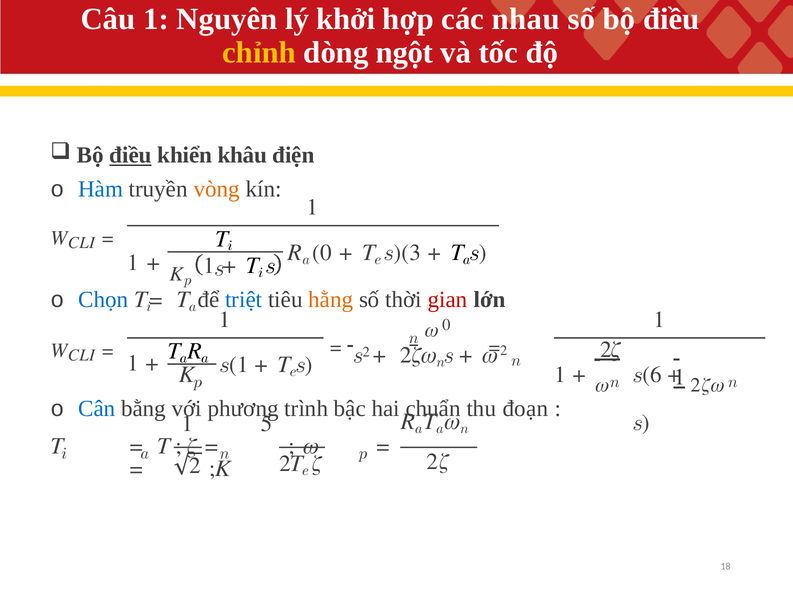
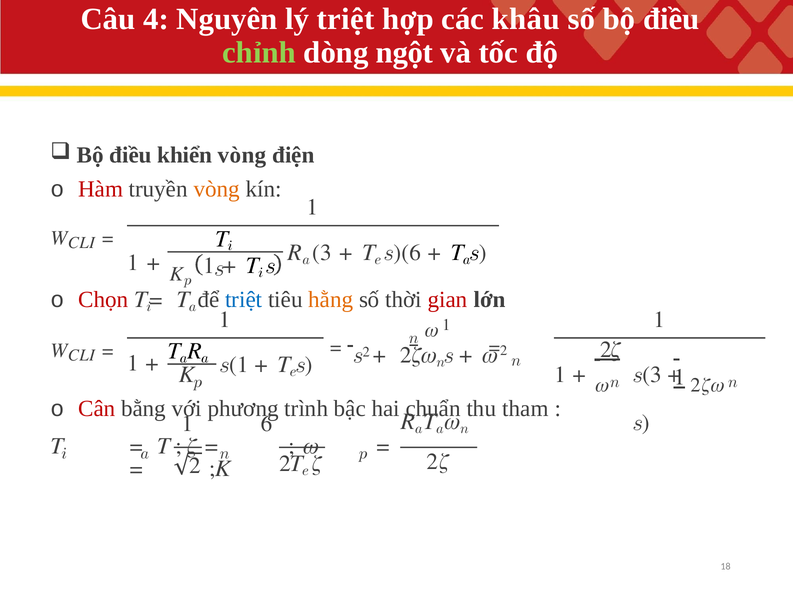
Câu 1: 1 -> 4
lý khởi: khởi -> triệt
nhau: nhau -> khâu
chỉnh colour: yellow -> light green
điều at (131, 155) underline: present -> none
khiển khâu: khâu -> vòng
Hàm colour: blue -> red
𝑎 0: 0 -> 3
𝑠)(3: 𝑠)(3 -> 𝑠)(6
Chọn colour: blue -> red
𝜔 0: 0 -> 1
𝑠(6: 𝑠(6 -> 𝑠(3
Cân colour: blue -> red
đoạn: đoạn -> tham
5: 5 -> 6
